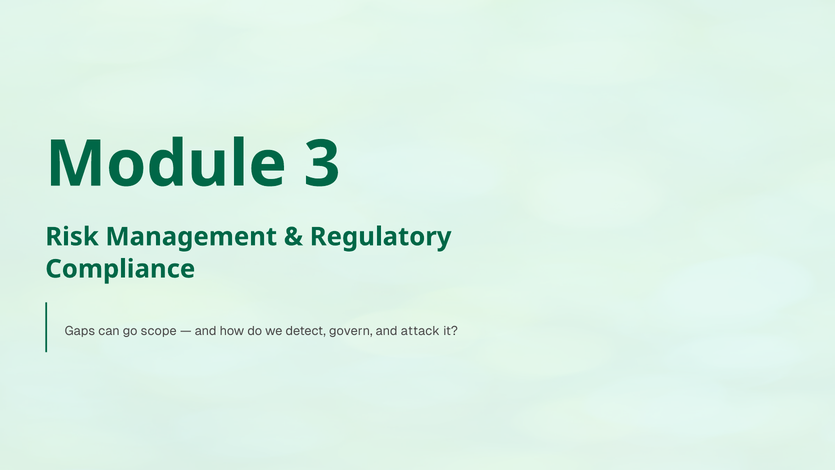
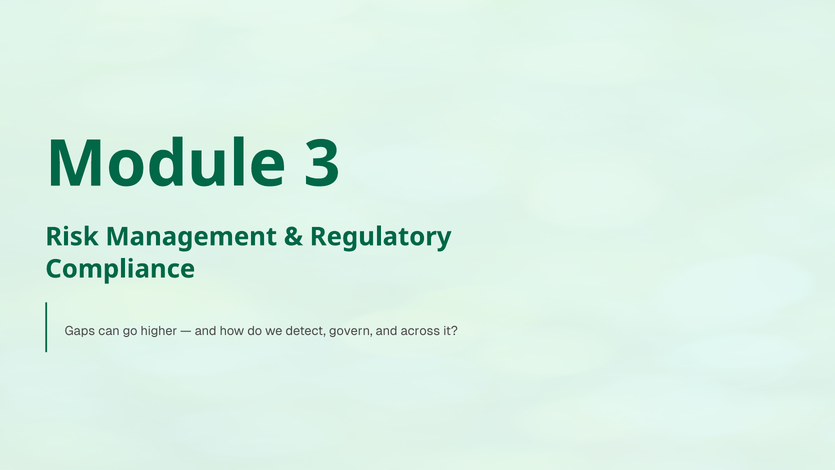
scope: scope -> higher
attack: attack -> across
